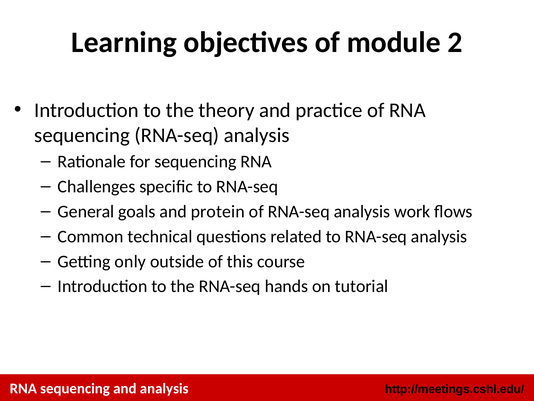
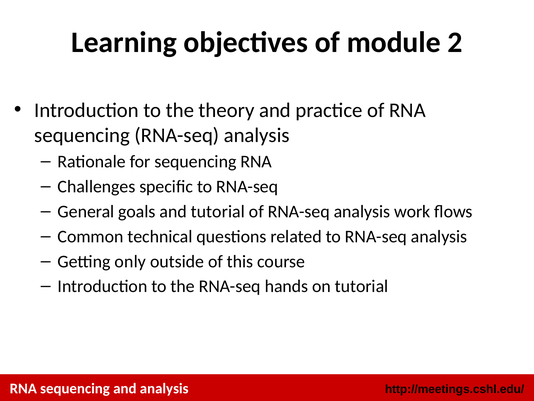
and protein: protein -> tutorial
